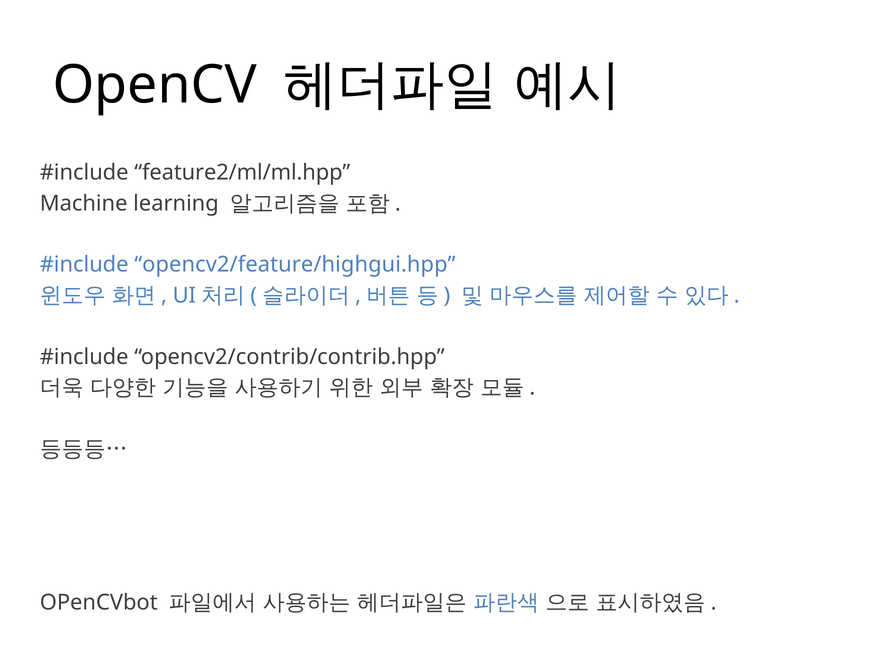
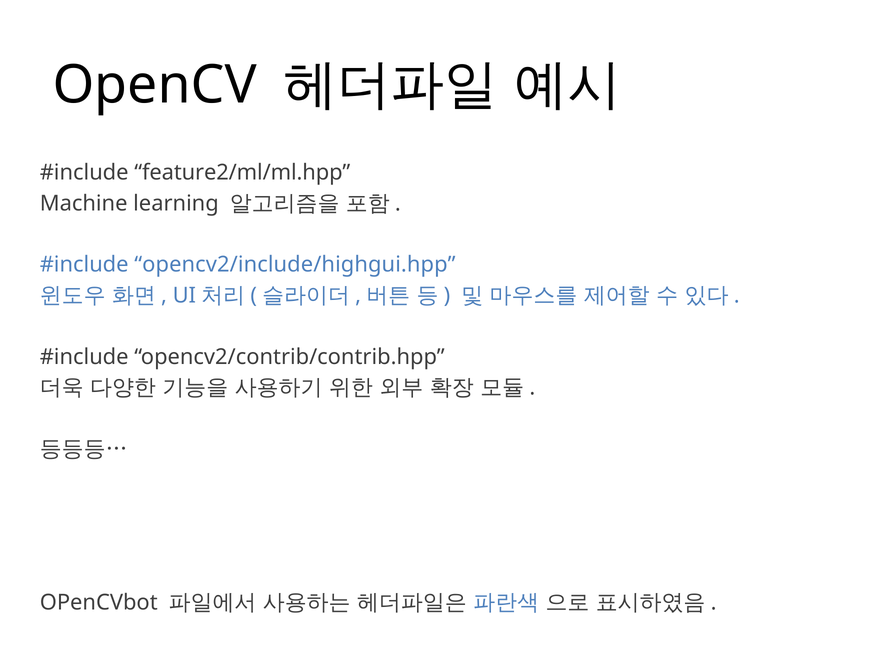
opencv2/feature/highgui.hpp: opencv2/feature/highgui.hpp -> opencv2/include/highgui.hpp
